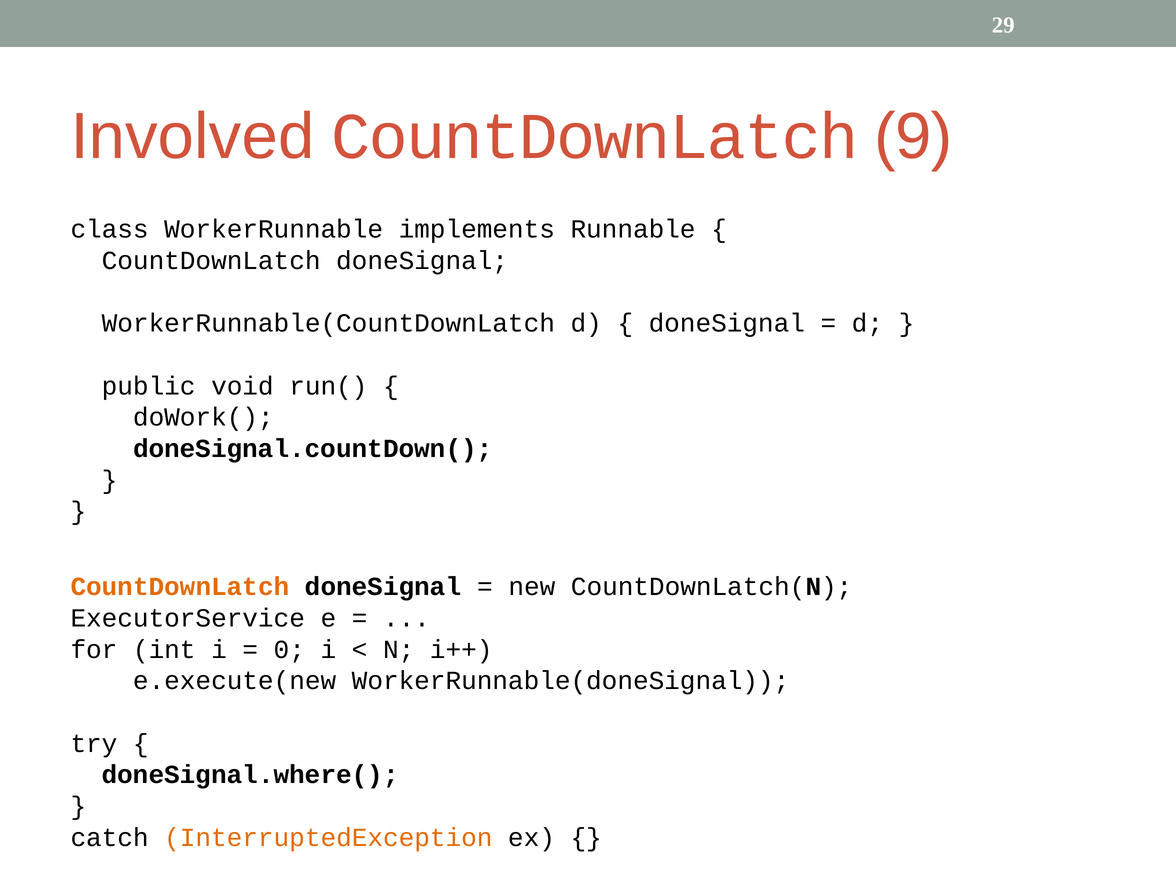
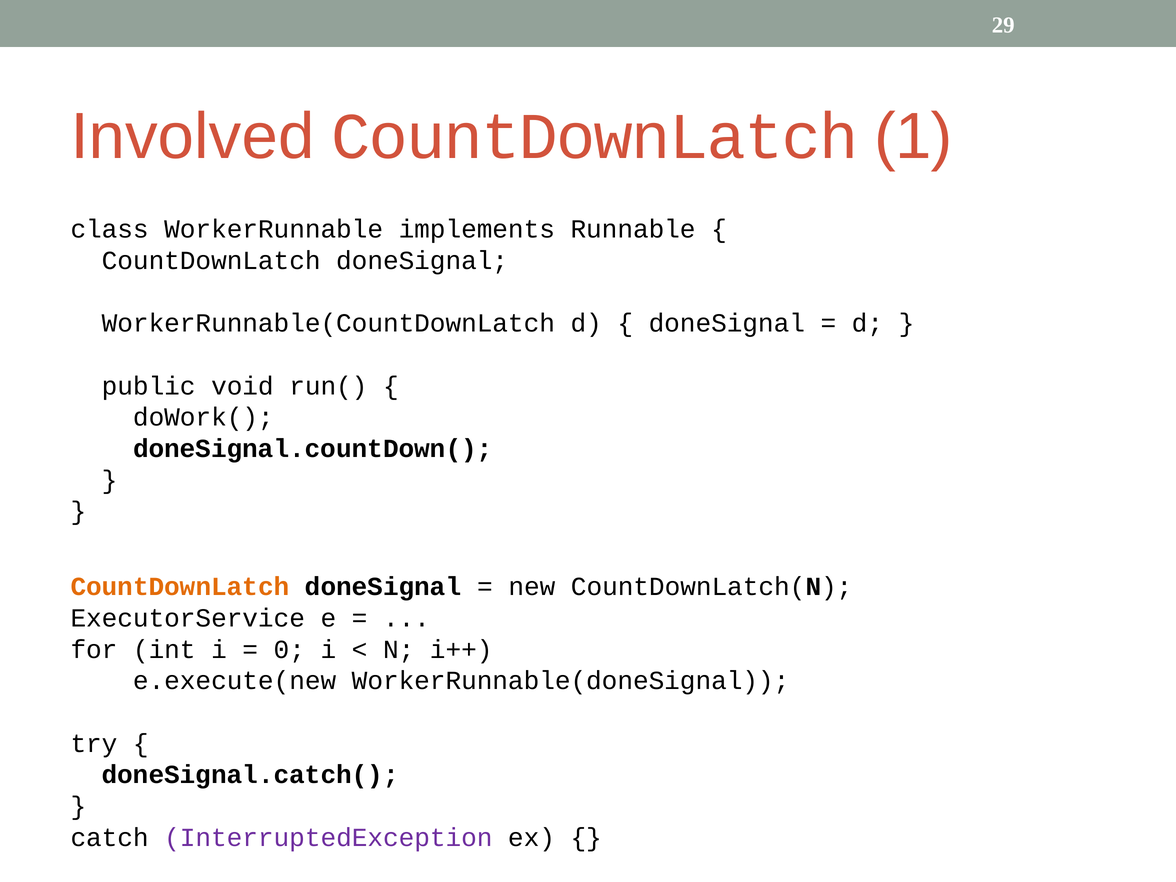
9: 9 -> 1
doneSignal.where(: doneSignal.where( -> doneSignal.catch(
InterruptedException colour: orange -> purple
